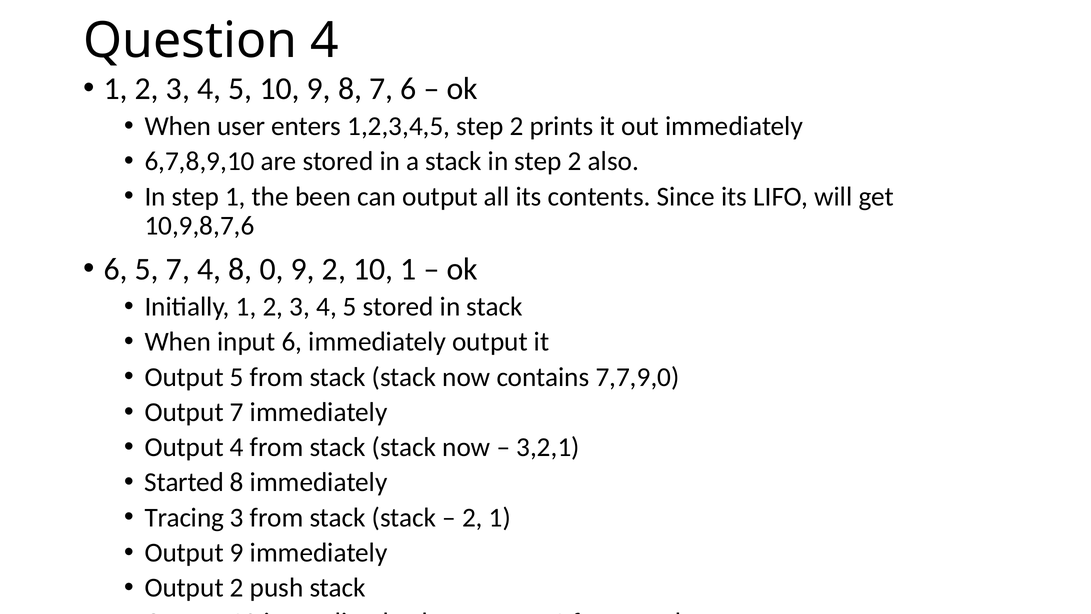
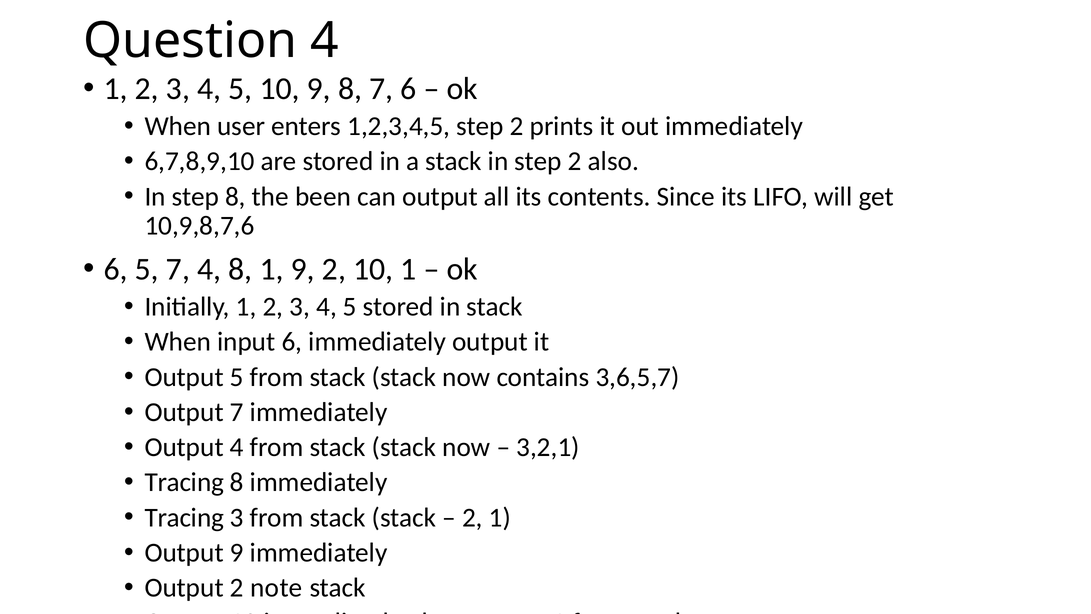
step 1: 1 -> 8
8 0: 0 -> 1
7,7,9,0: 7,7,9,0 -> 3,6,5,7
Started at (184, 482): Started -> Tracing
push: push -> note
